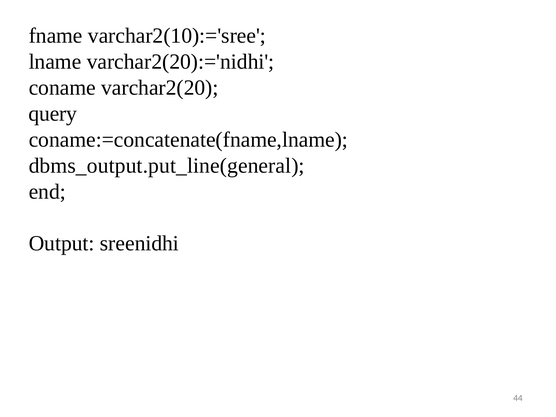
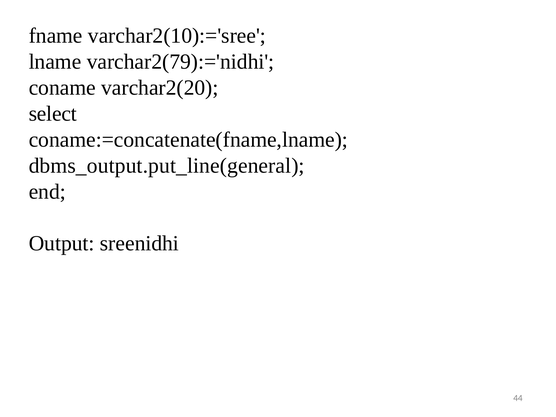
varchar2(20):='nidhi: varchar2(20):='nidhi -> varchar2(79):='nidhi
query: query -> select
